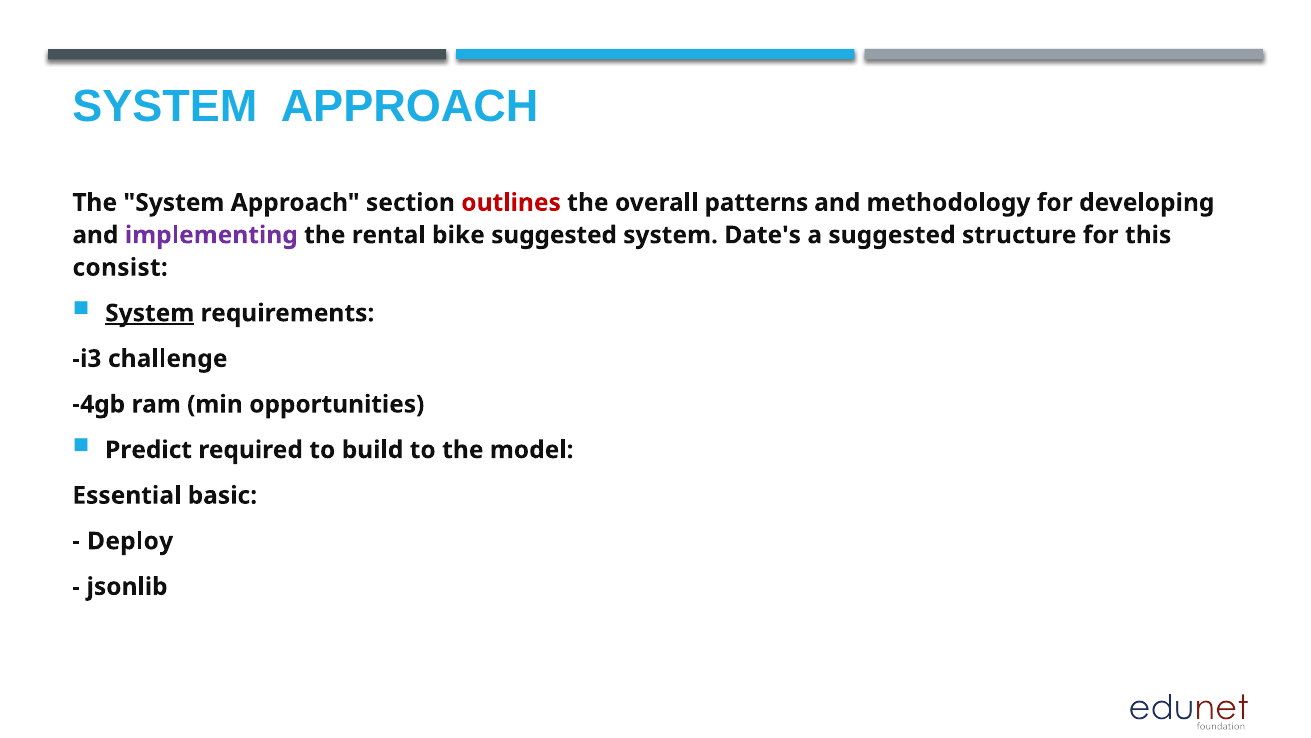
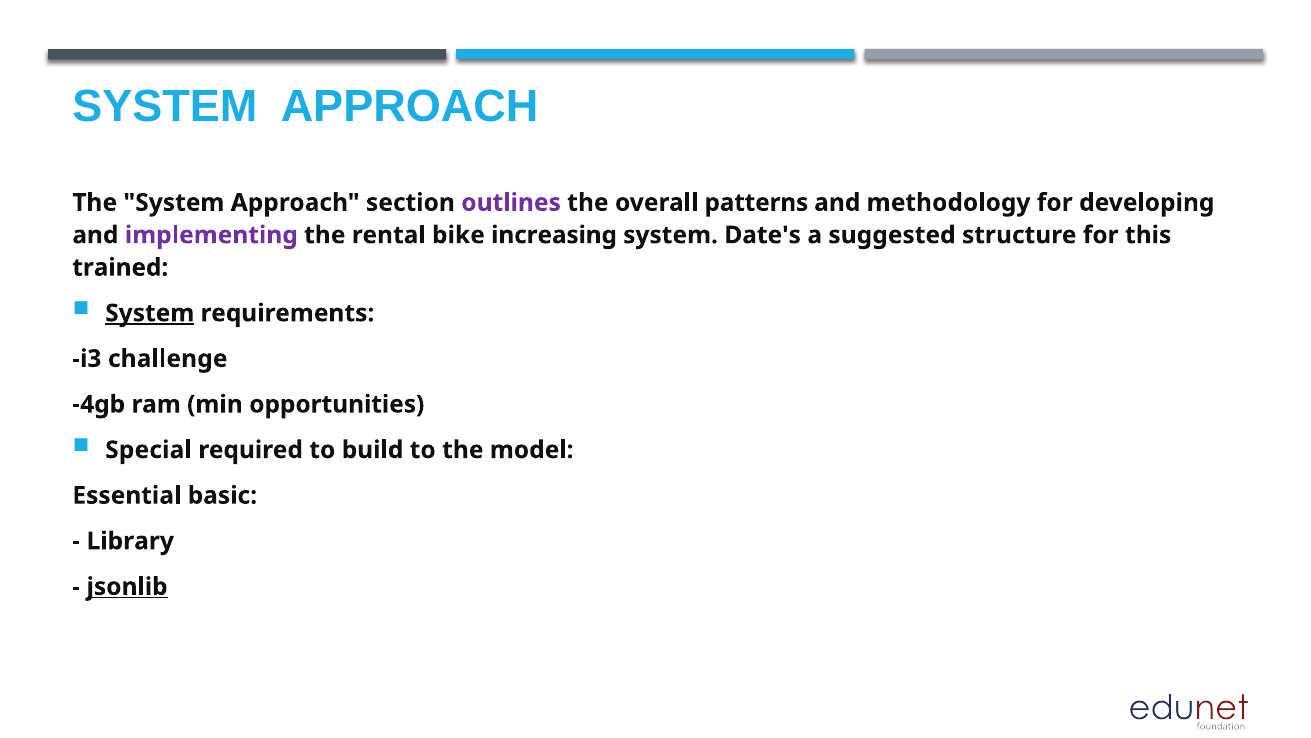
outlines colour: red -> purple
bike suggested: suggested -> increasing
consist: consist -> trained
Predict: Predict -> Special
Deploy: Deploy -> Library
jsonlib underline: none -> present
